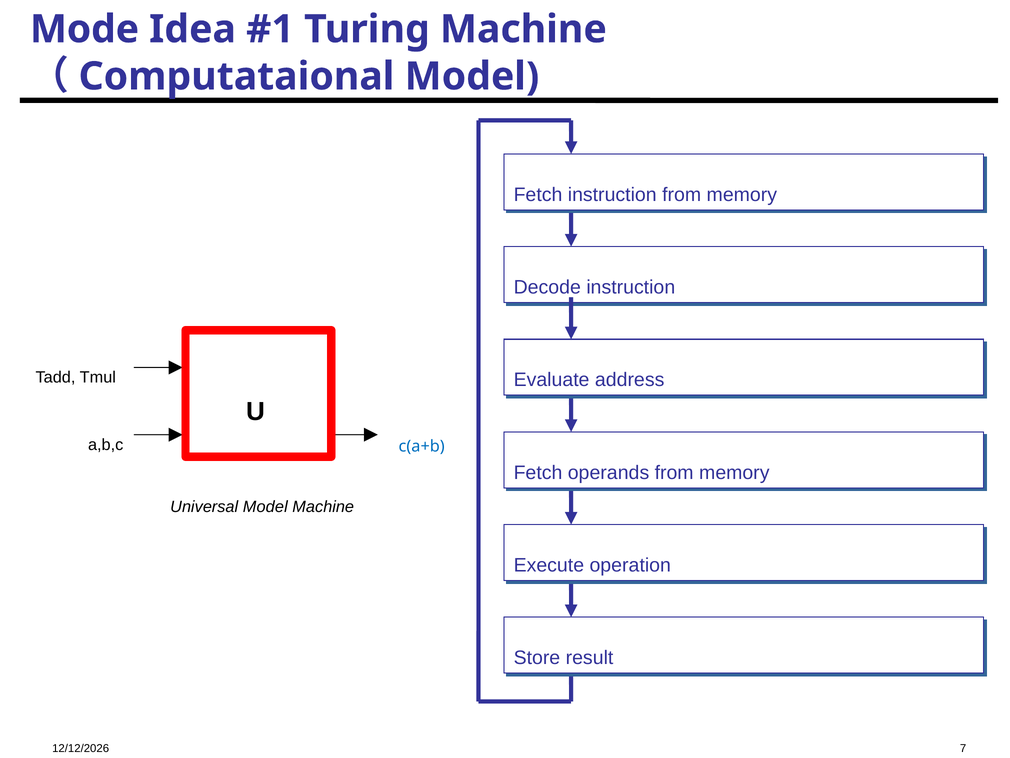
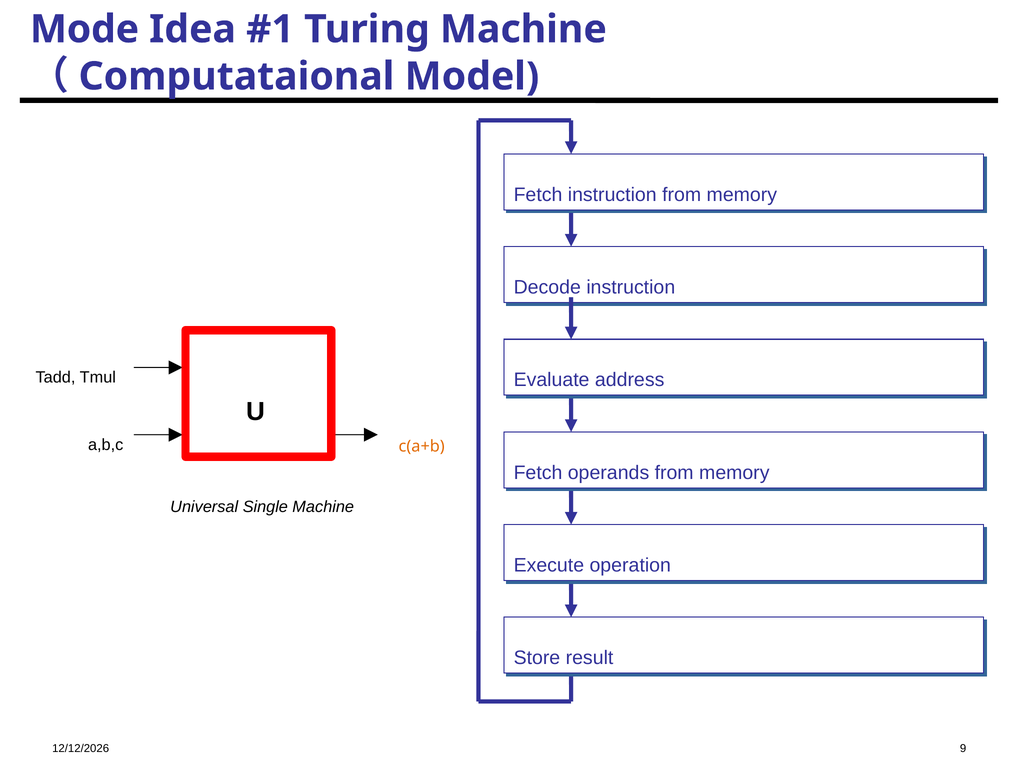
c(a+b colour: blue -> orange
Universal Model: Model -> Single
7: 7 -> 9
